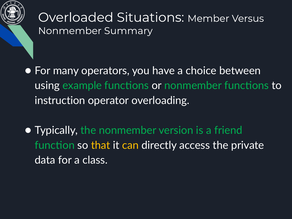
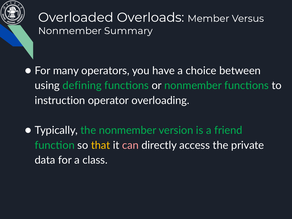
Situations: Situations -> Overloads
example: example -> defining
can colour: yellow -> pink
